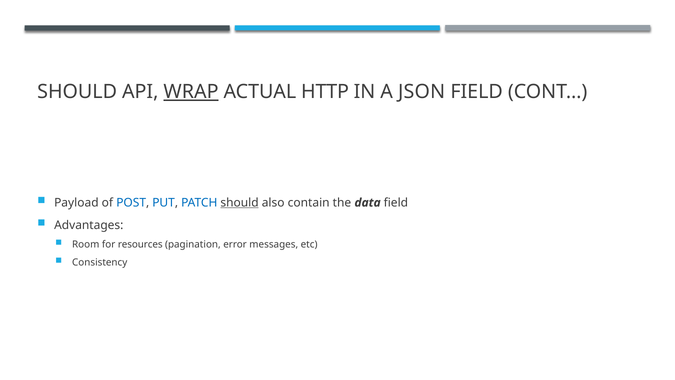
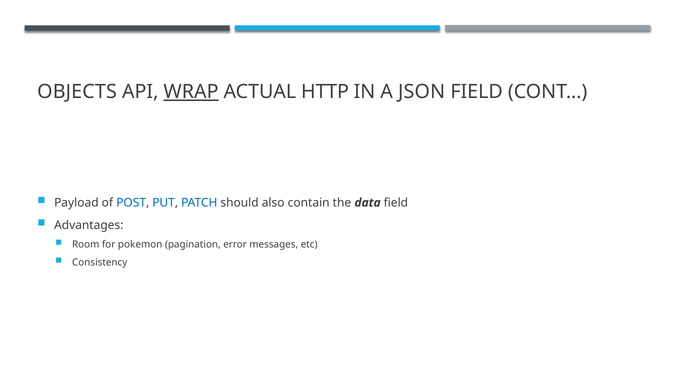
SHOULD at (77, 92): SHOULD -> OBJECTS
should at (240, 203) underline: present -> none
resources: resources -> pokemon
